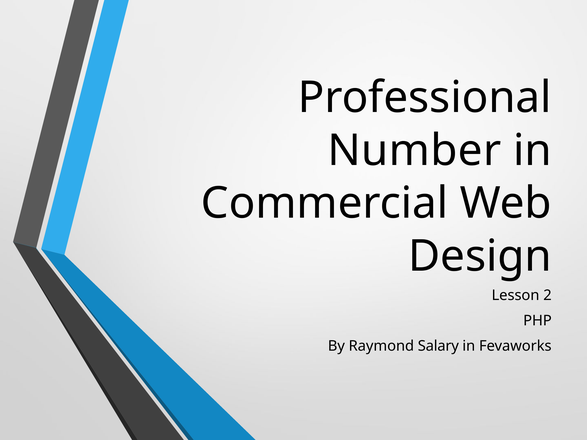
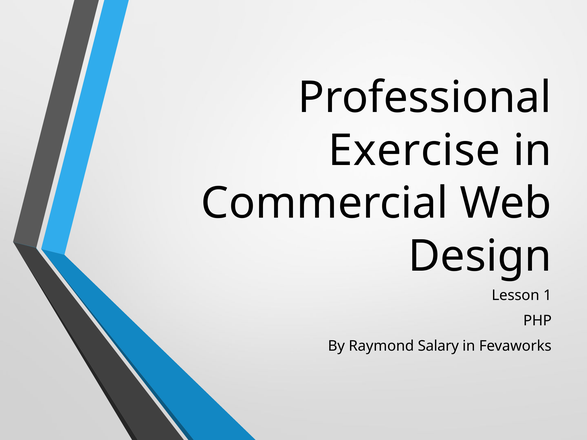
Number: Number -> Exercise
2: 2 -> 1
